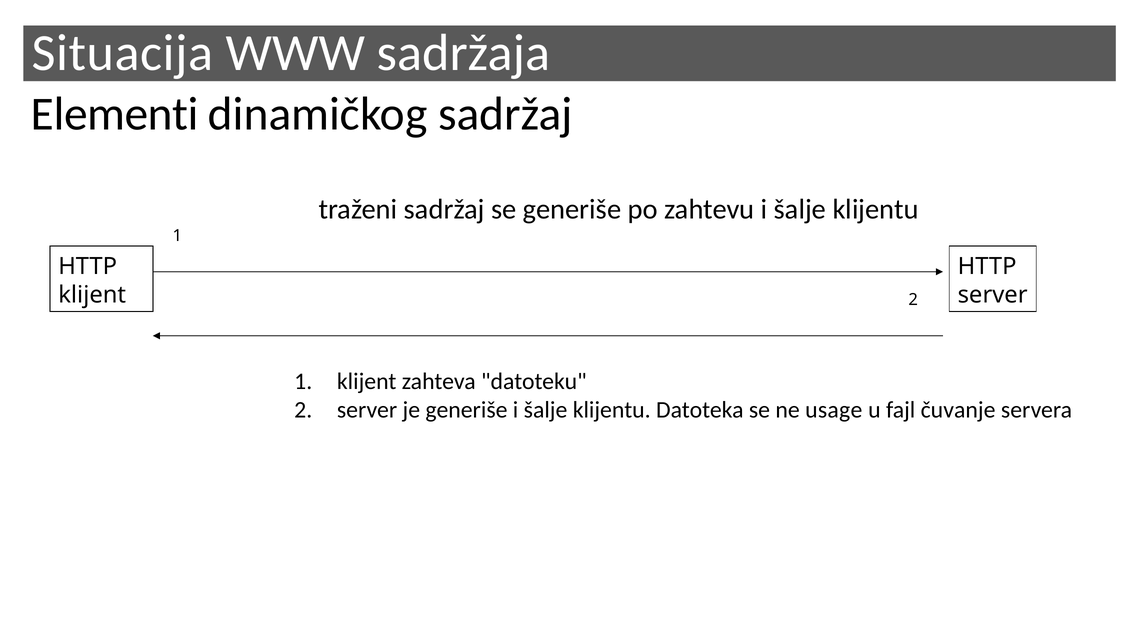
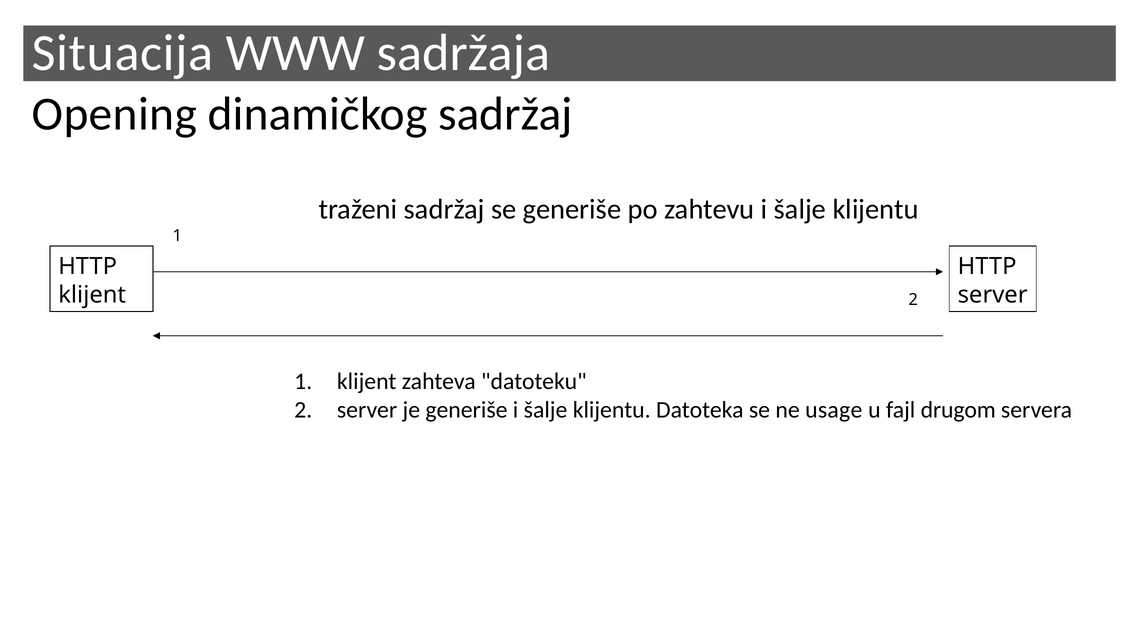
Elementi: Elementi -> Opening
čuvanje: čuvanje -> drugom
